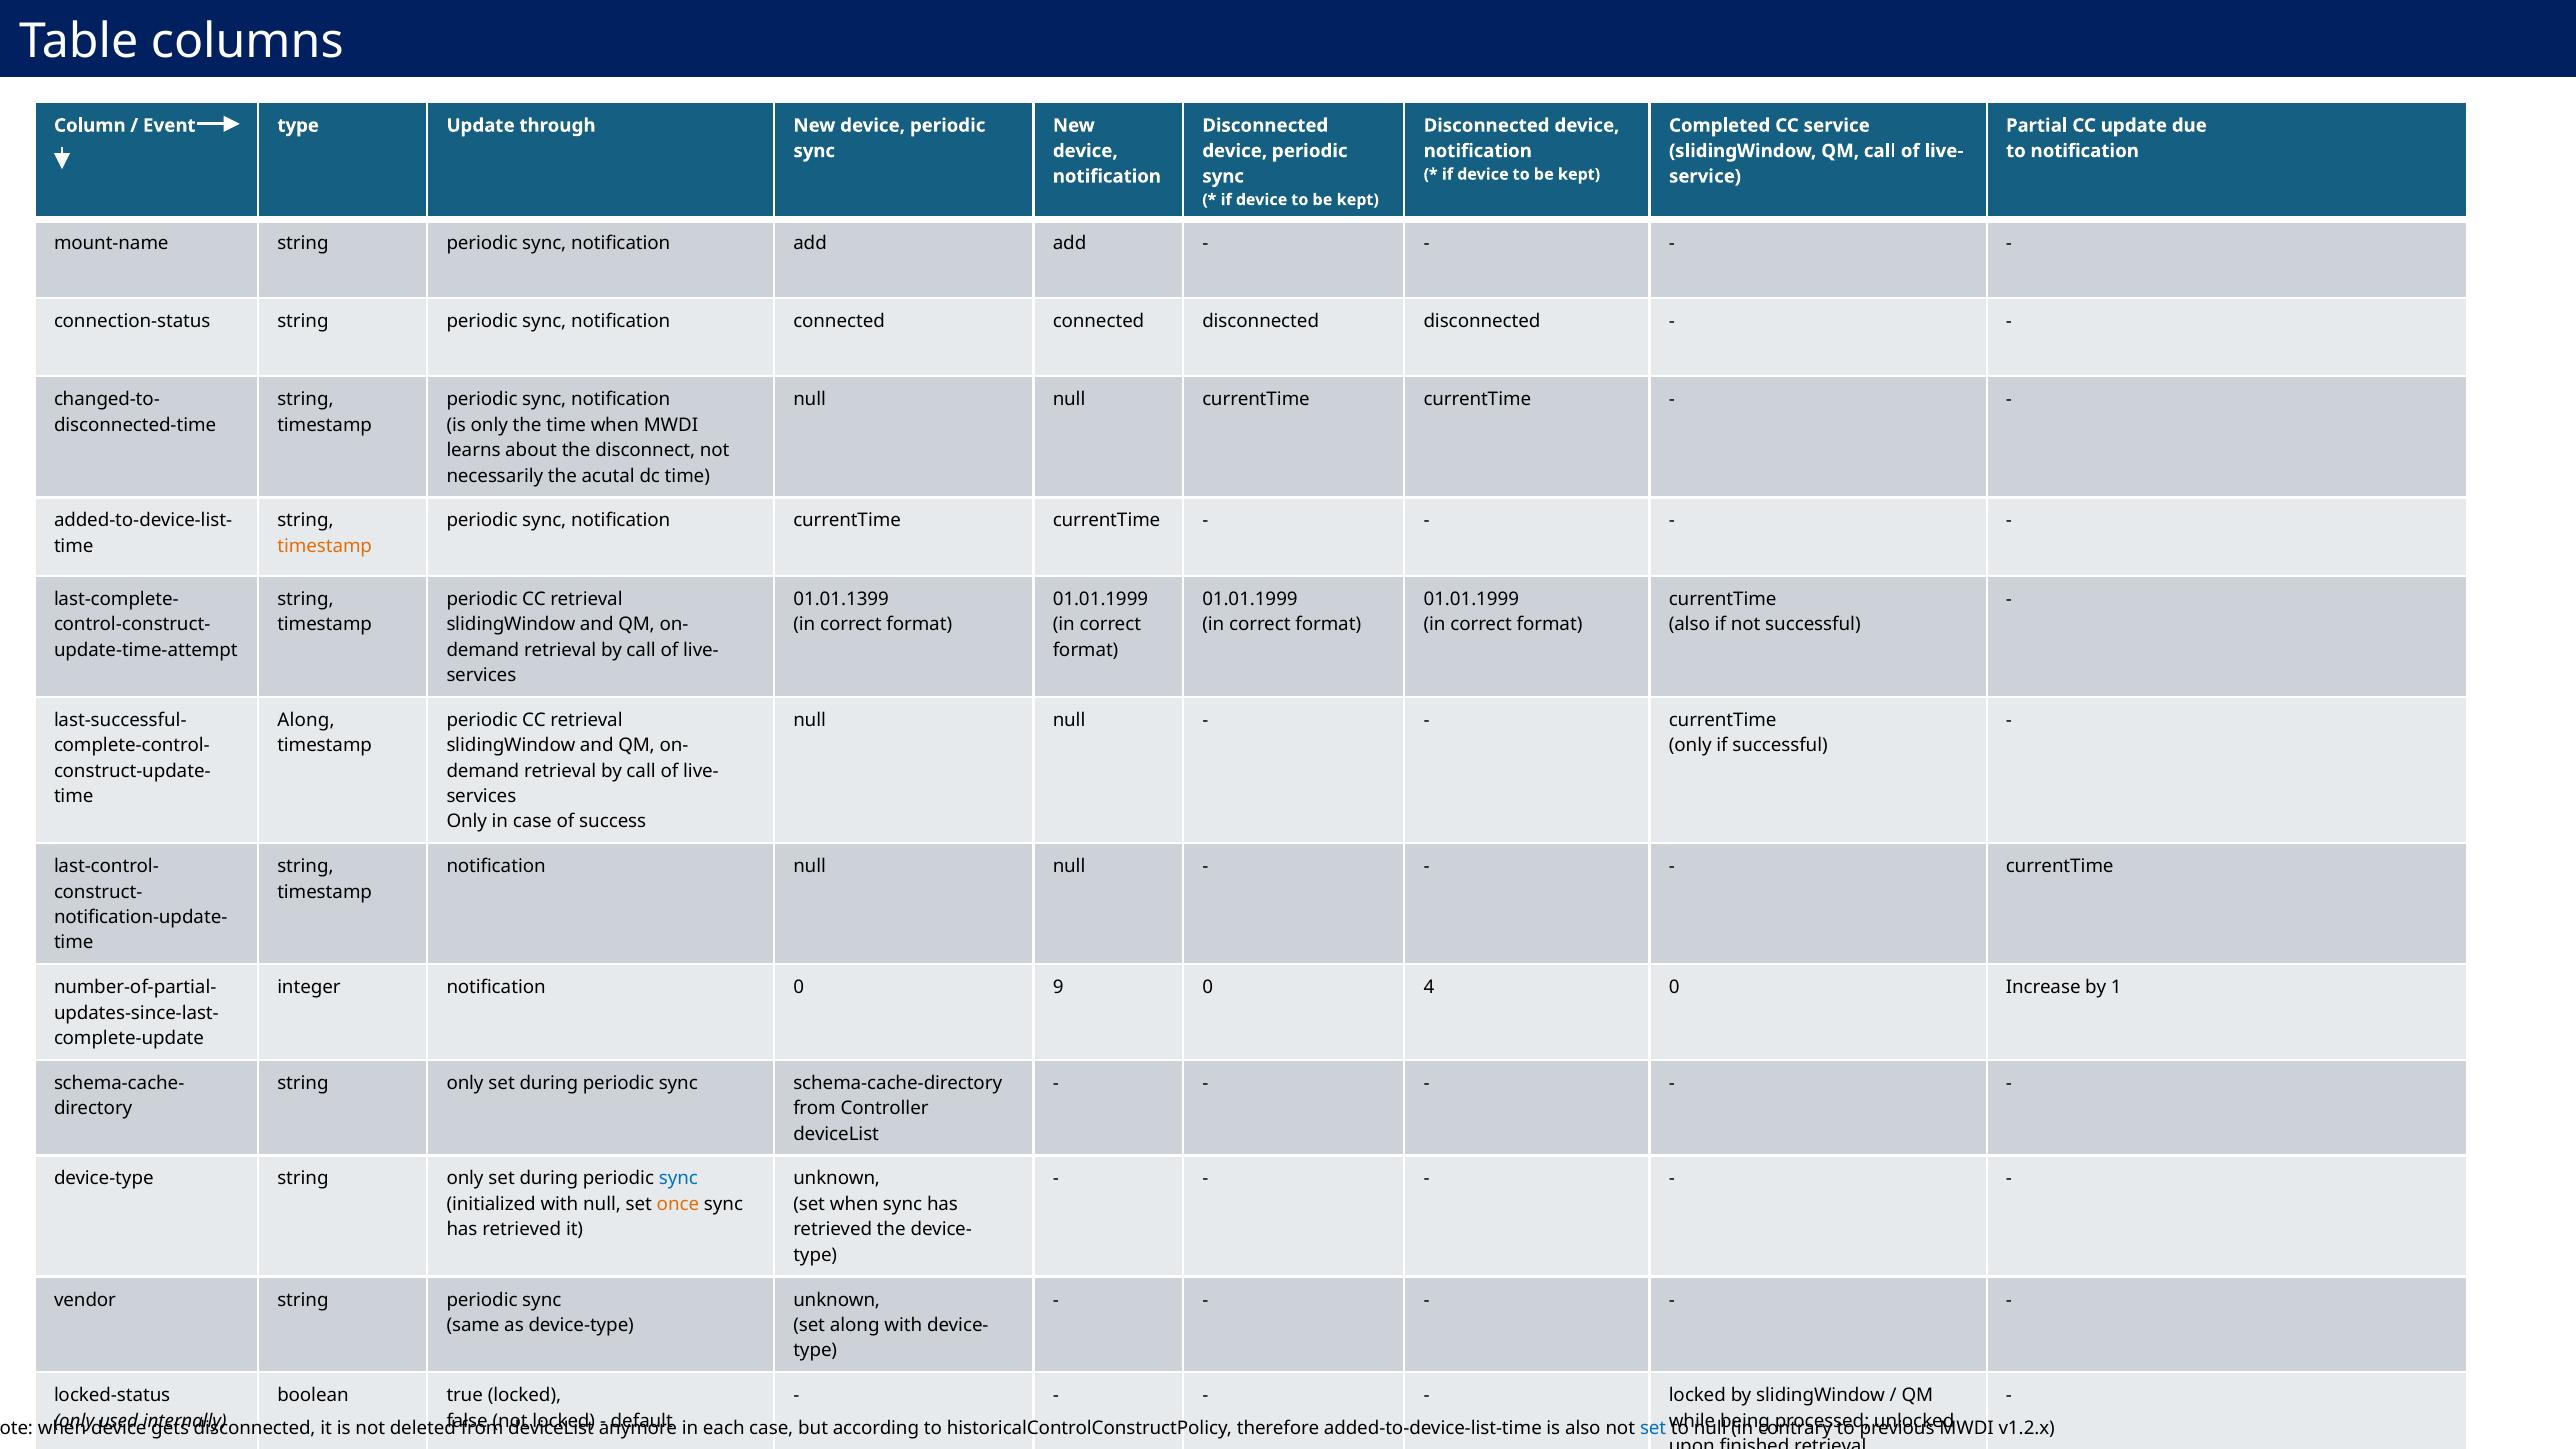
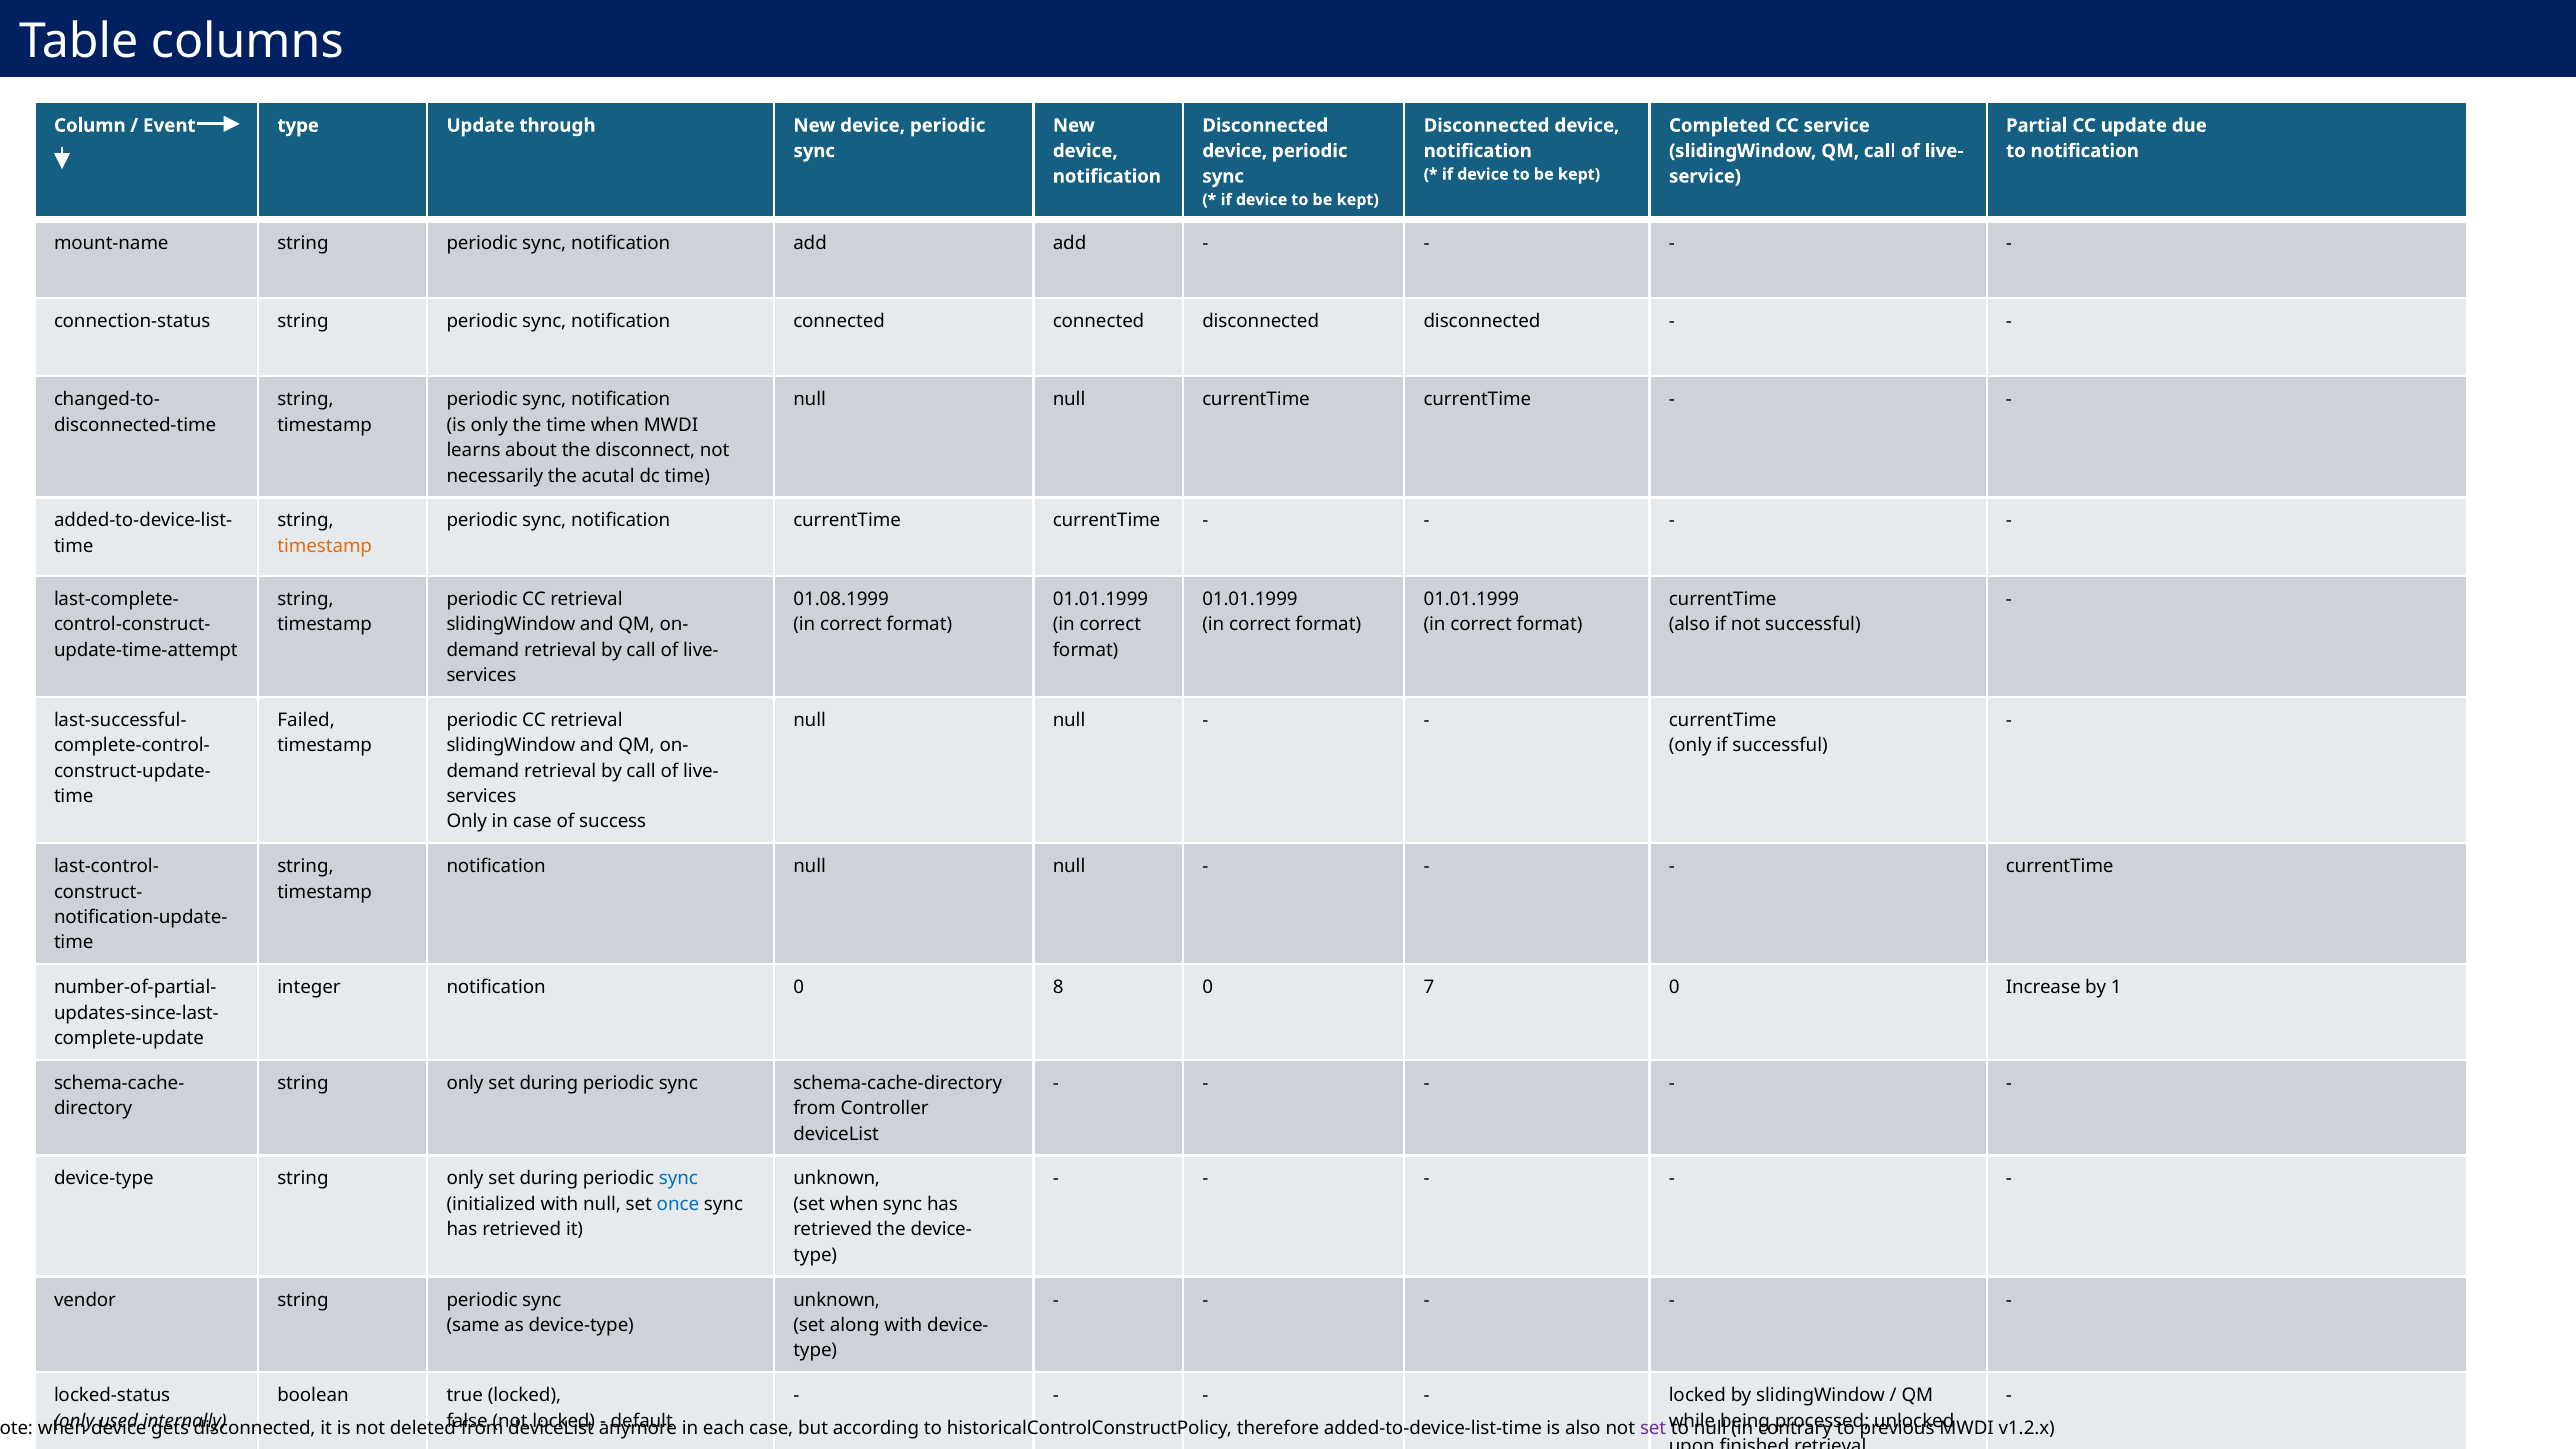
01.01.1399: 01.01.1399 -> 01.08.1999
Along at (306, 720): Along -> Failed
9: 9 -> 8
4: 4 -> 7
once at (678, 1204) colour: orange -> blue
set at (1653, 1429) colour: blue -> purple
